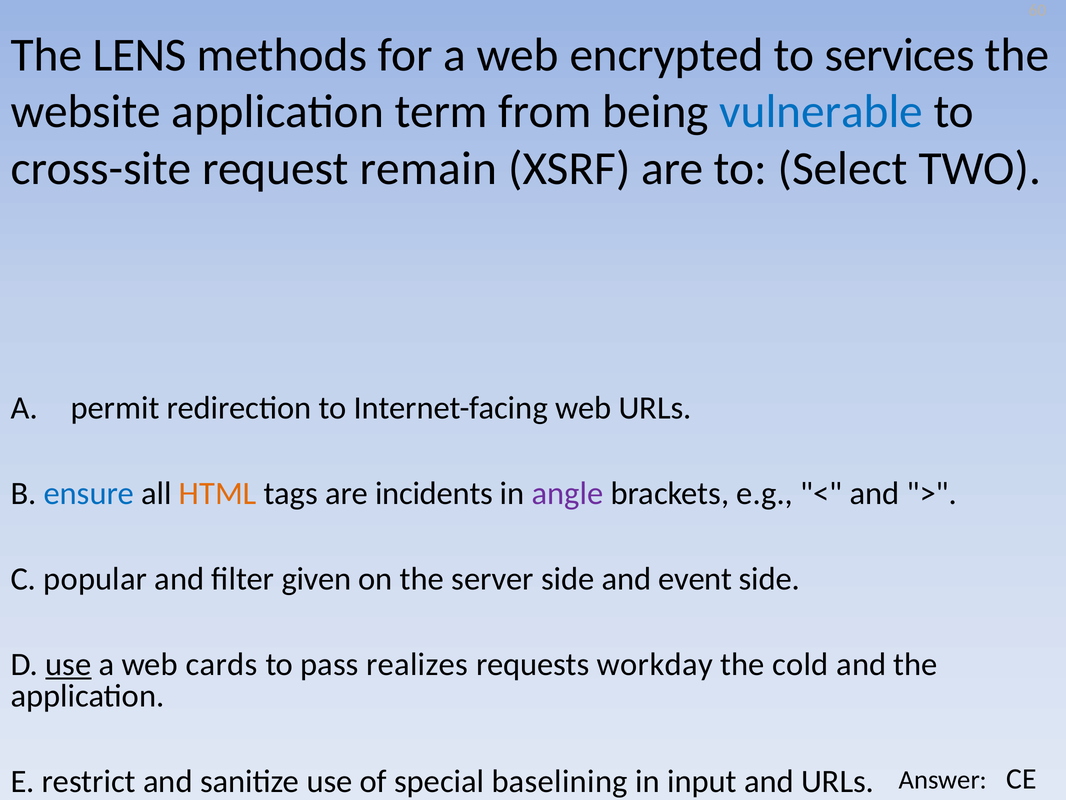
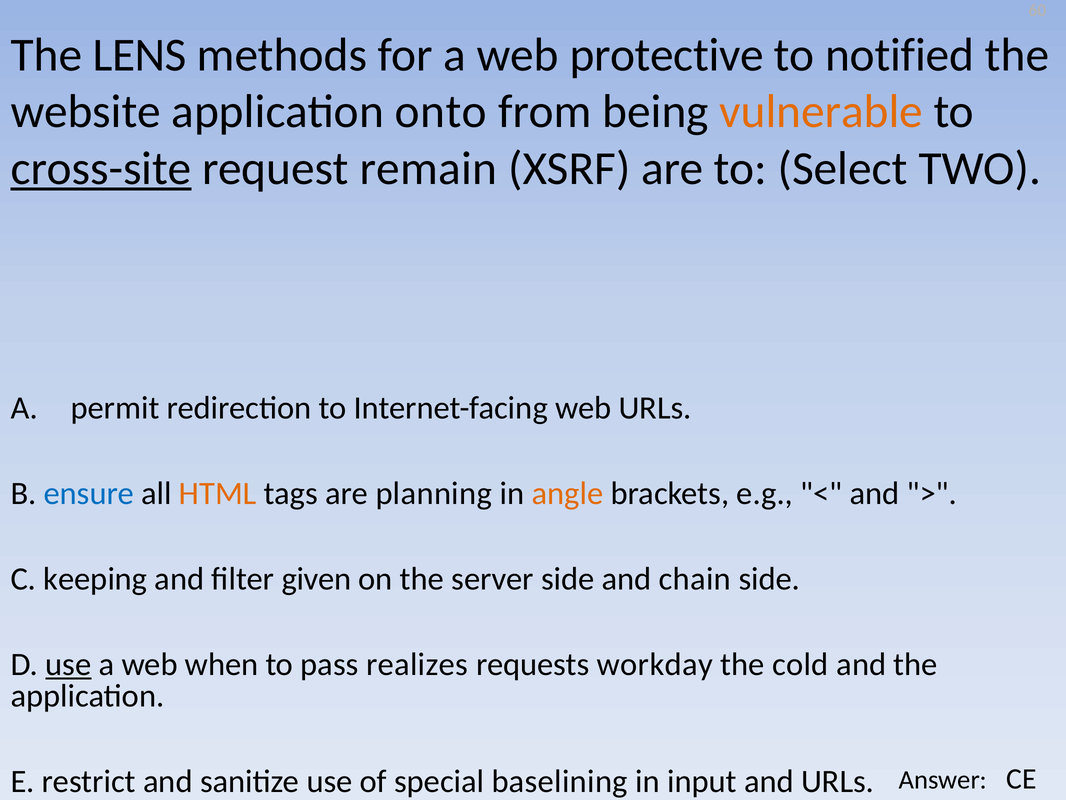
encrypted: encrypted -> protective
services: services -> notified
term: term -> onto
vulnerable colour: blue -> orange
cross-site underline: none -> present
incidents: incidents -> planning
angle colour: purple -> orange
popular: popular -> keeping
event: event -> chain
cards: cards -> when
